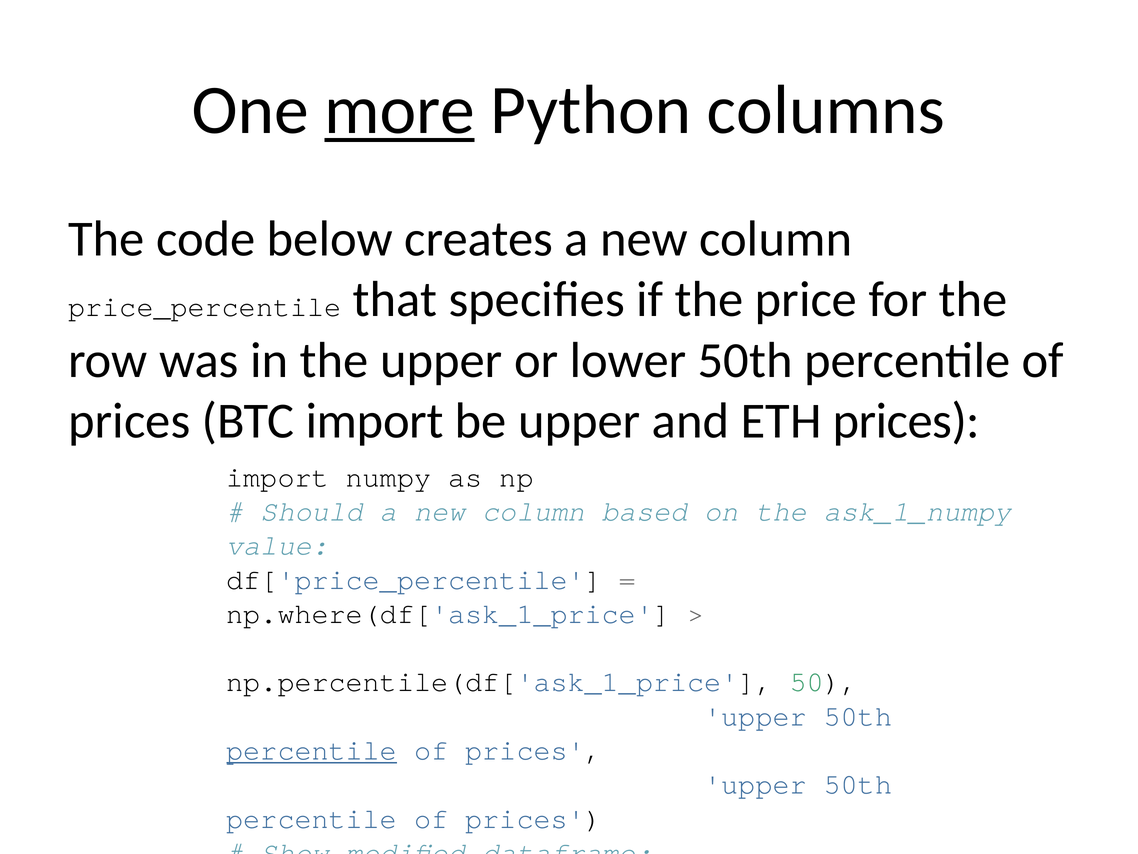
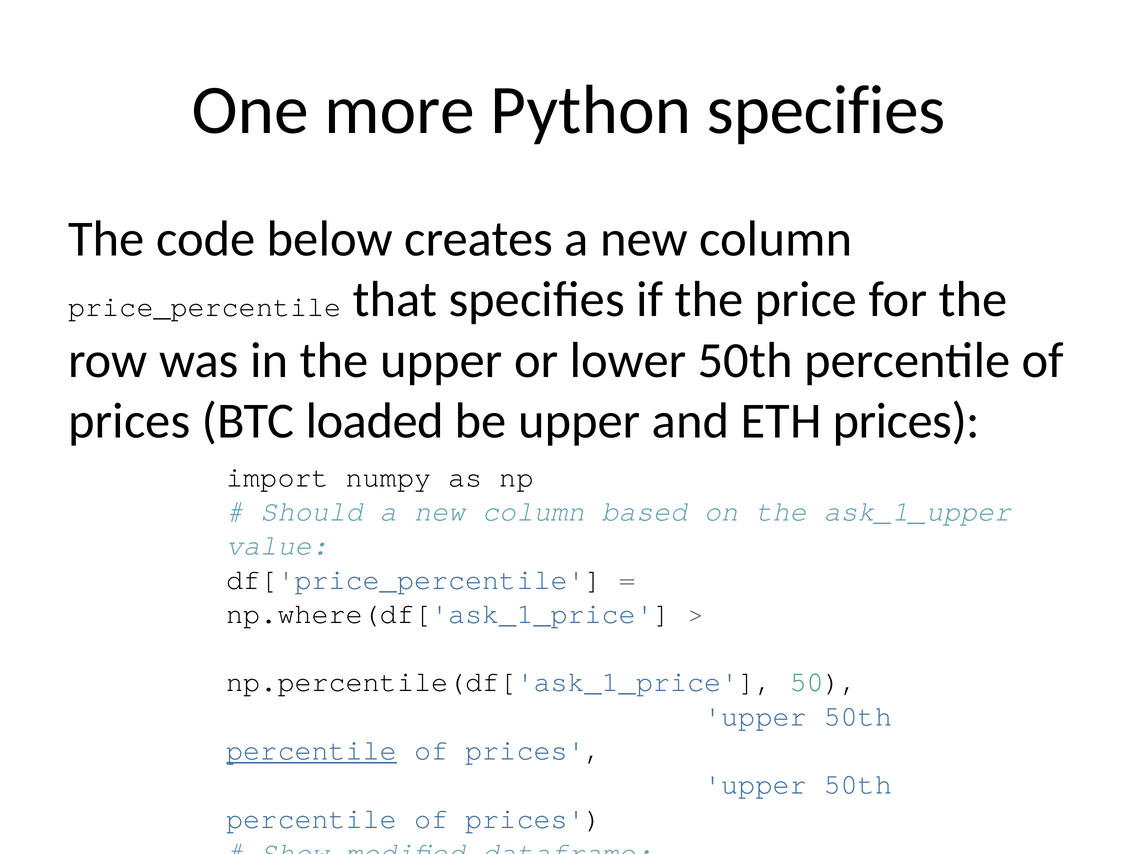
more underline: present -> none
Python columns: columns -> specifies
BTC import: import -> loaded
ask_1_numpy: ask_1_numpy -> ask_1_upper
